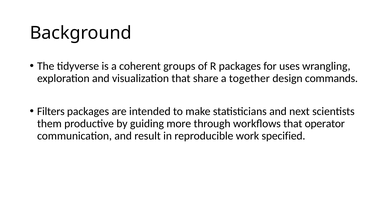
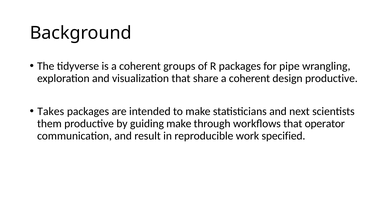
uses: uses -> pipe
share a together: together -> coherent
design commands: commands -> productive
Filters: Filters -> Takes
guiding more: more -> make
